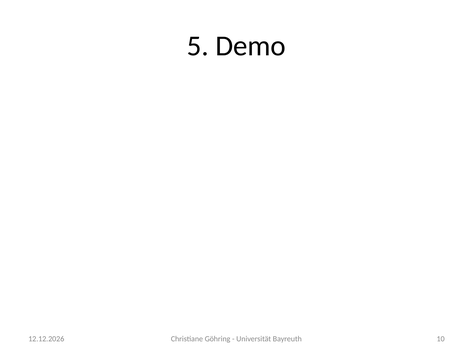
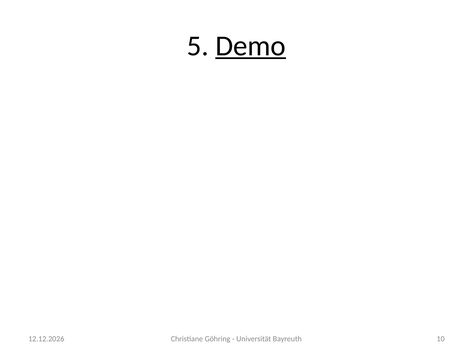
Demo underline: none -> present
